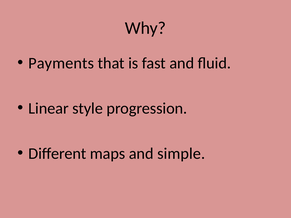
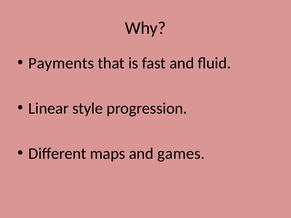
simple: simple -> games
